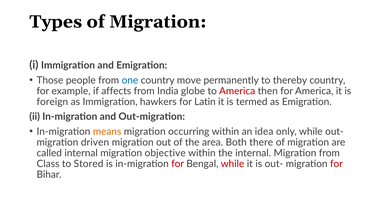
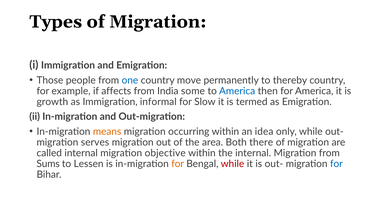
globe: globe -> some
America at (237, 91) colour: red -> blue
foreign: foreign -> growth
hawkers: hawkers -> informal
Latin: Latin -> Slow
driven: driven -> serves
Class: Class -> Sums
Stored: Stored -> Lessen
for at (178, 164) colour: red -> orange
for at (336, 164) colour: red -> blue
